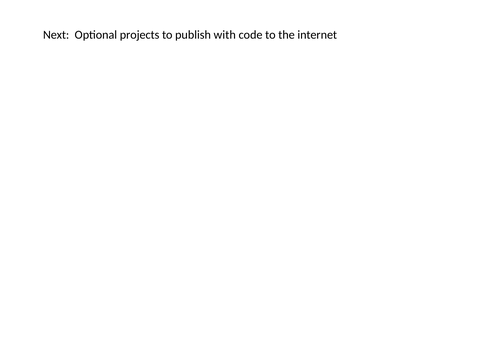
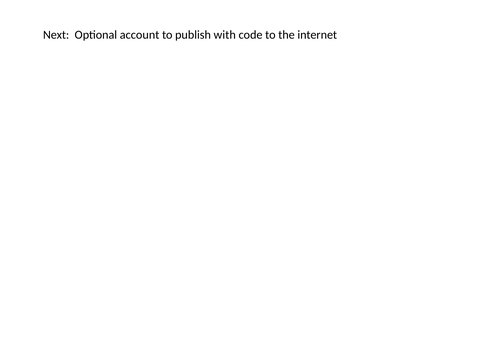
projects: projects -> account
